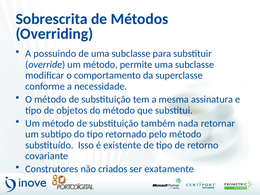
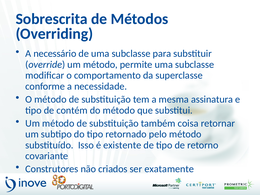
possuindo: possuindo -> necessário
objetos: objetos -> contém
nada: nada -> coisa
